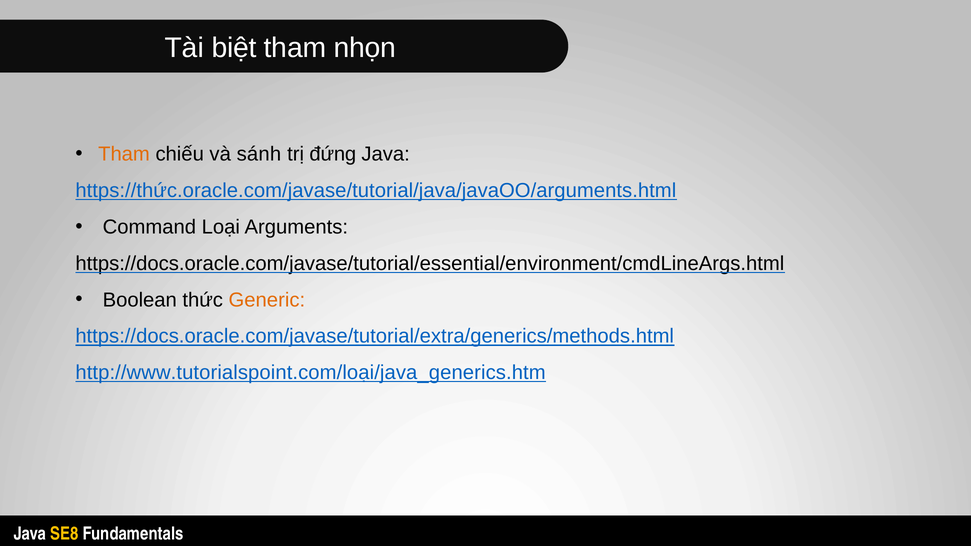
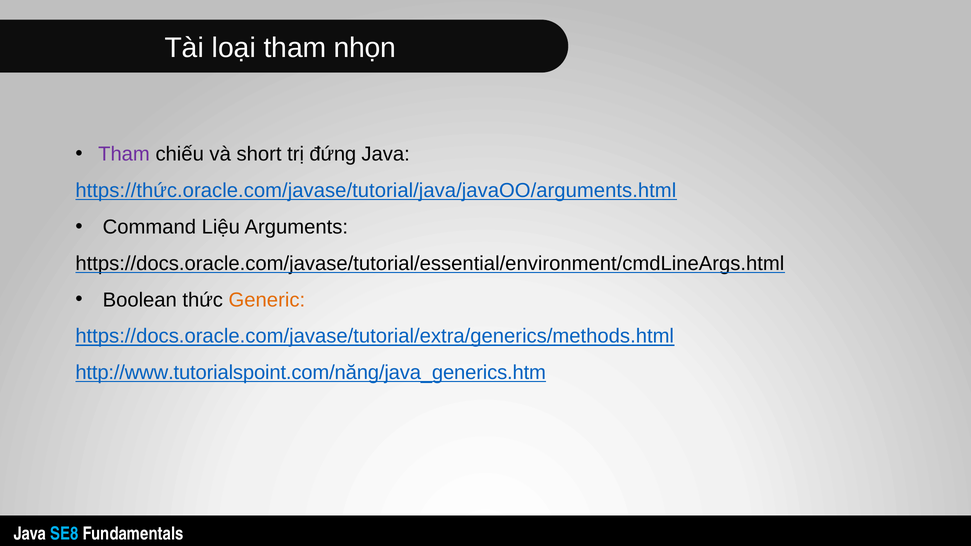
biệt: biệt -> loại
Tham at (124, 154) colour: orange -> purple
sánh: sánh -> short
Loại: Loại -> Liệu
http://www.tutorialspoint.com/loại/java_generics.htm: http://www.tutorialspoint.com/loại/java_generics.htm -> http://www.tutorialspoint.com/năng/java_generics.htm
SE8 colour: yellow -> light blue
